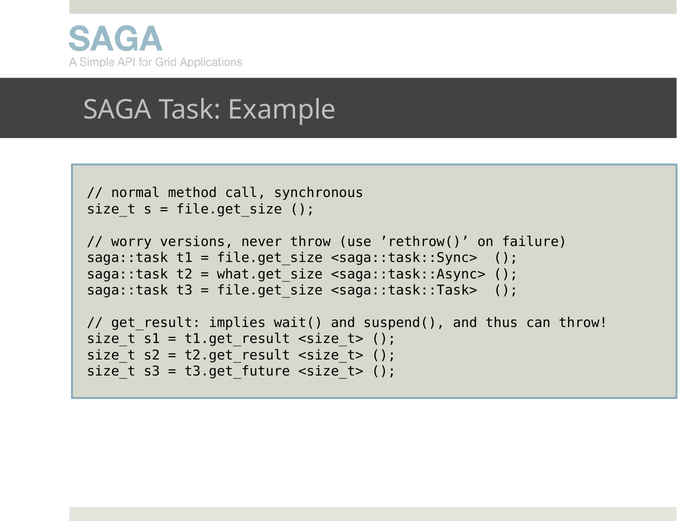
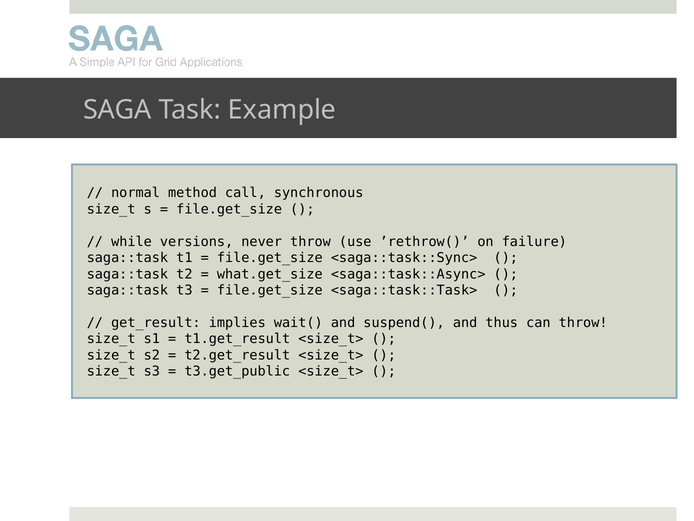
worry: worry -> while
t3.get_future: t3.get_future -> t3.get_public
